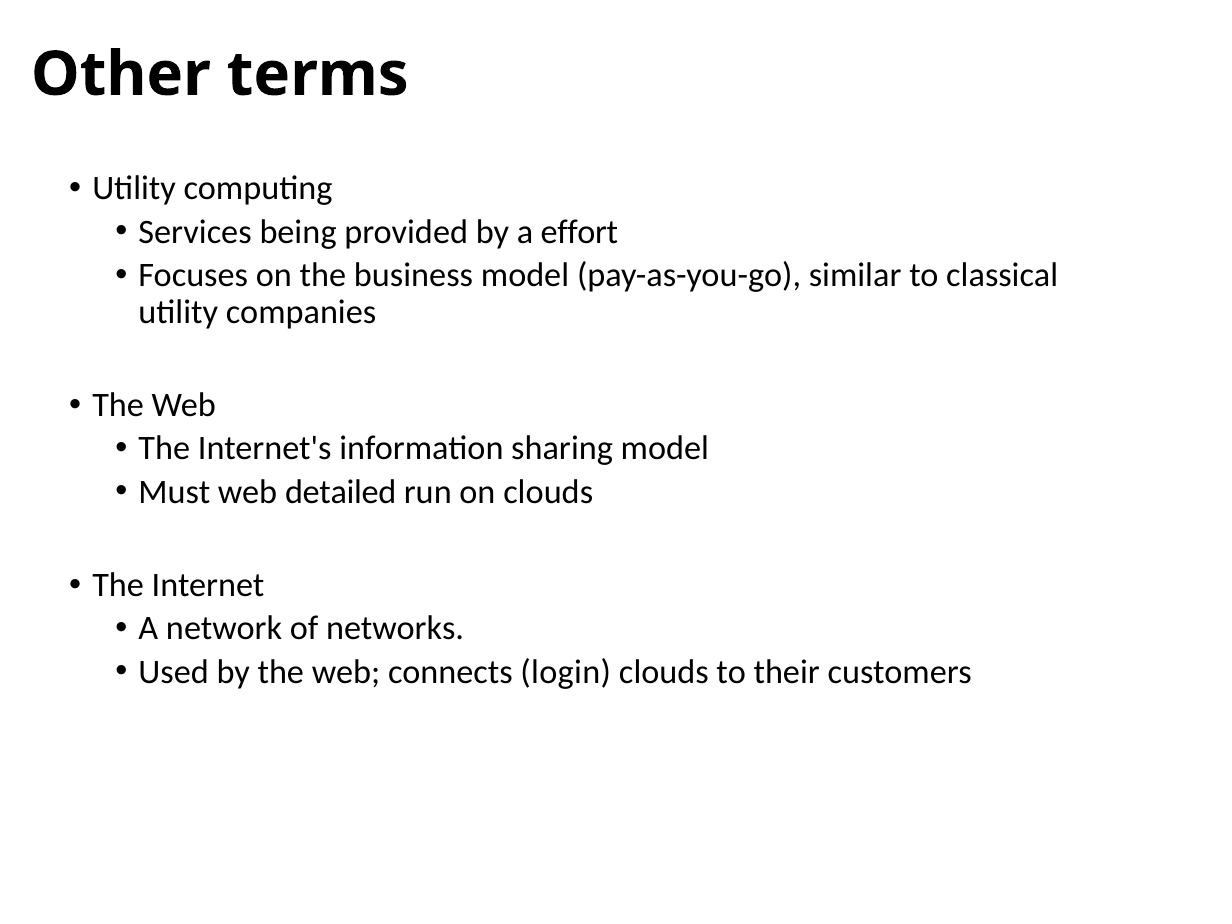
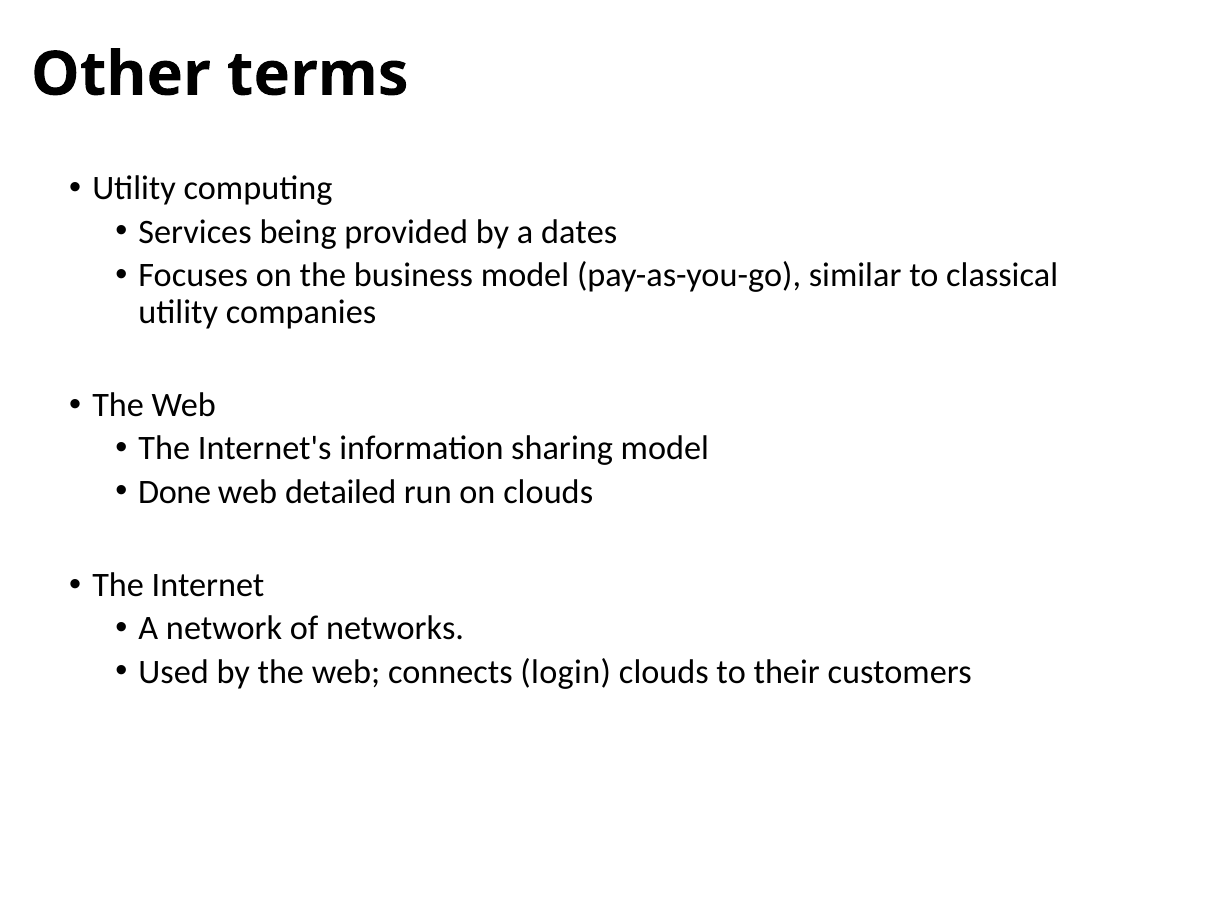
effort: effort -> dates
Must: Must -> Done
